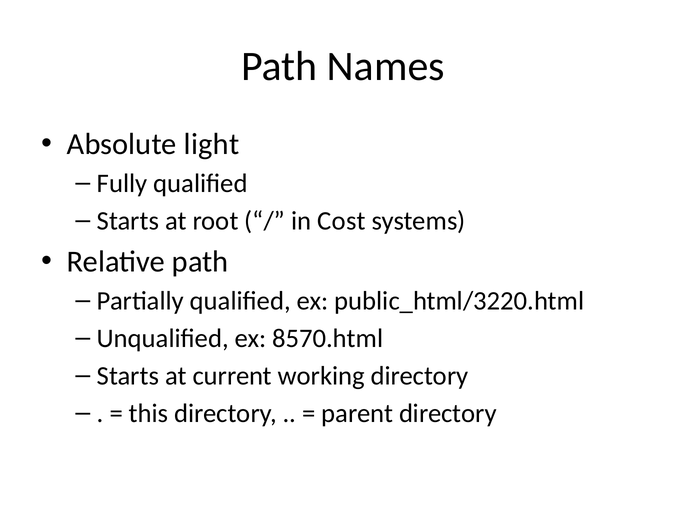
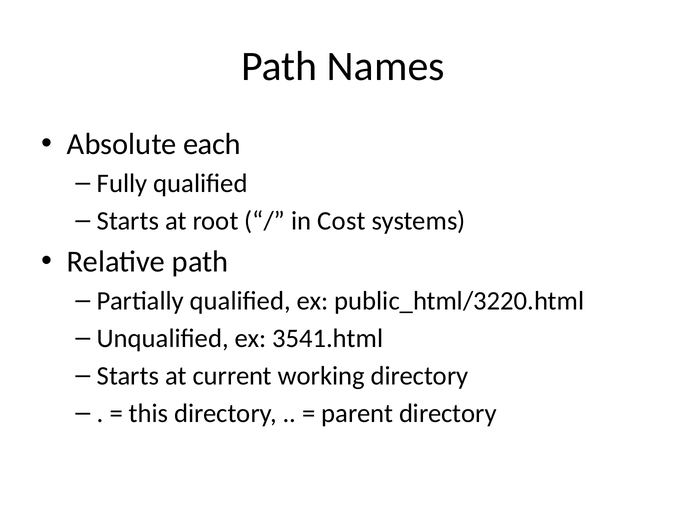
light: light -> each
8570.html: 8570.html -> 3541.html
